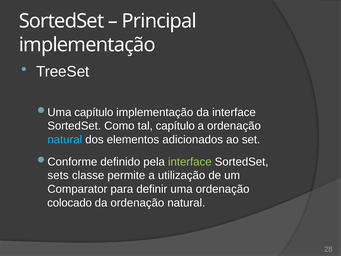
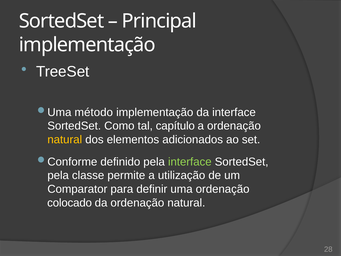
capítulo at (94, 112): capítulo -> método
natural at (65, 139) colour: light blue -> yellow
sets at (58, 175): sets -> pela
